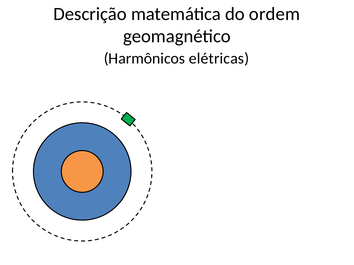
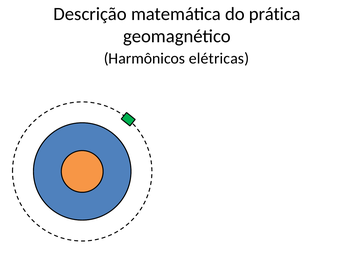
ordem: ordem -> prática
